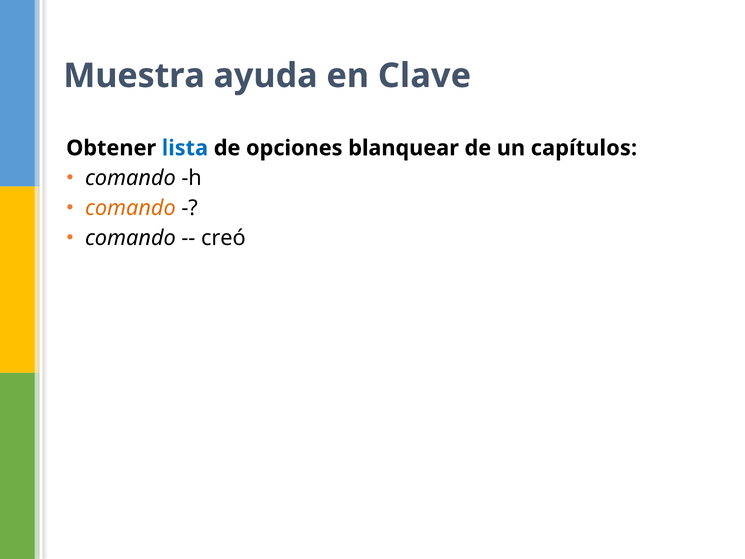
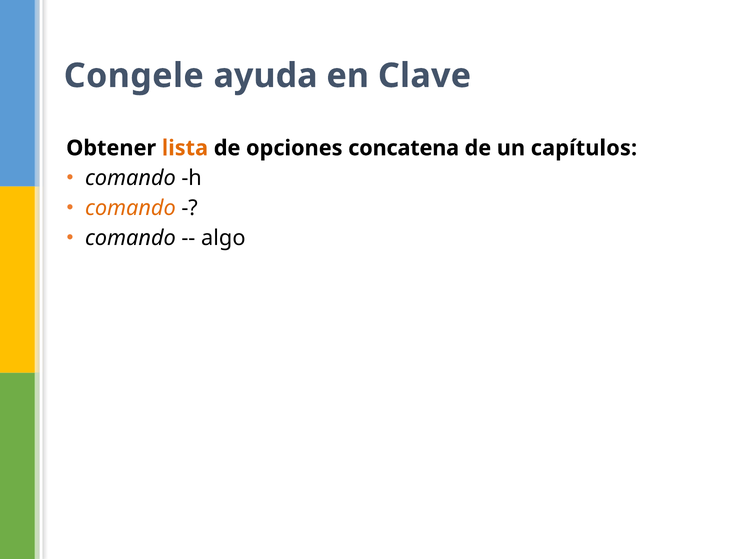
Muestra: Muestra -> Congele
lista colour: blue -> orange
blanquear: blanquear -> concatena
creó: creó -> algo
